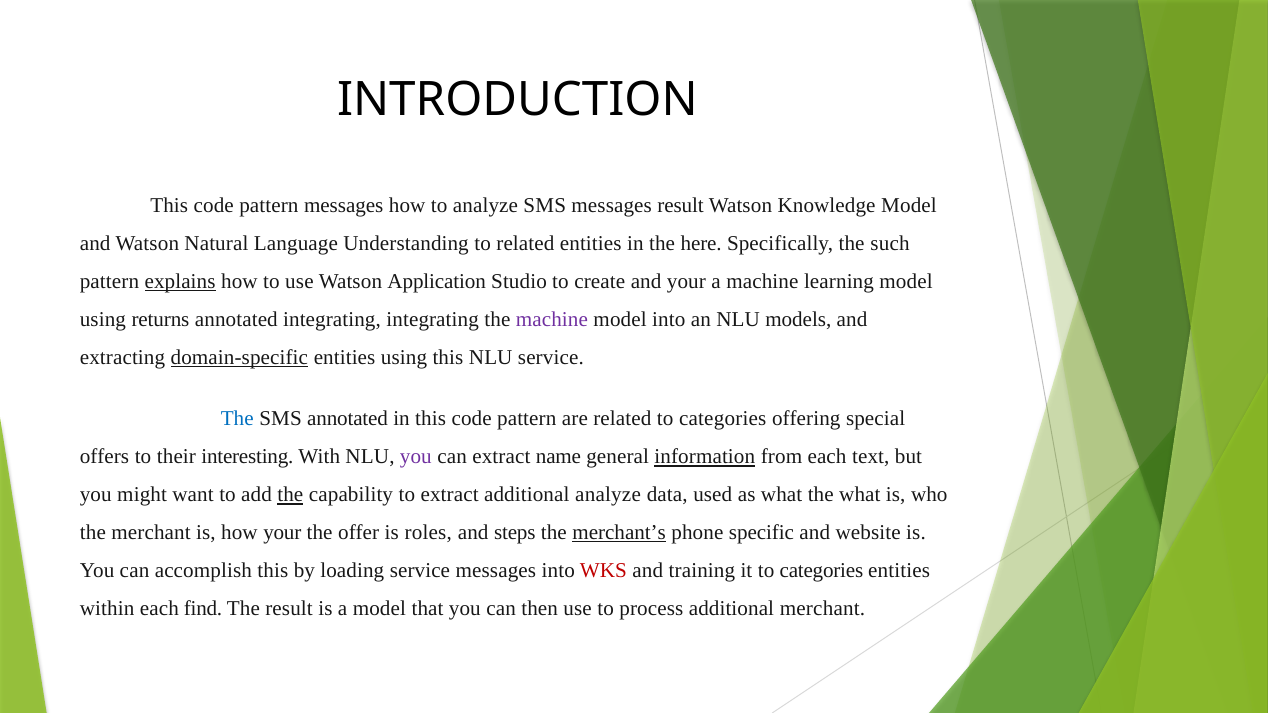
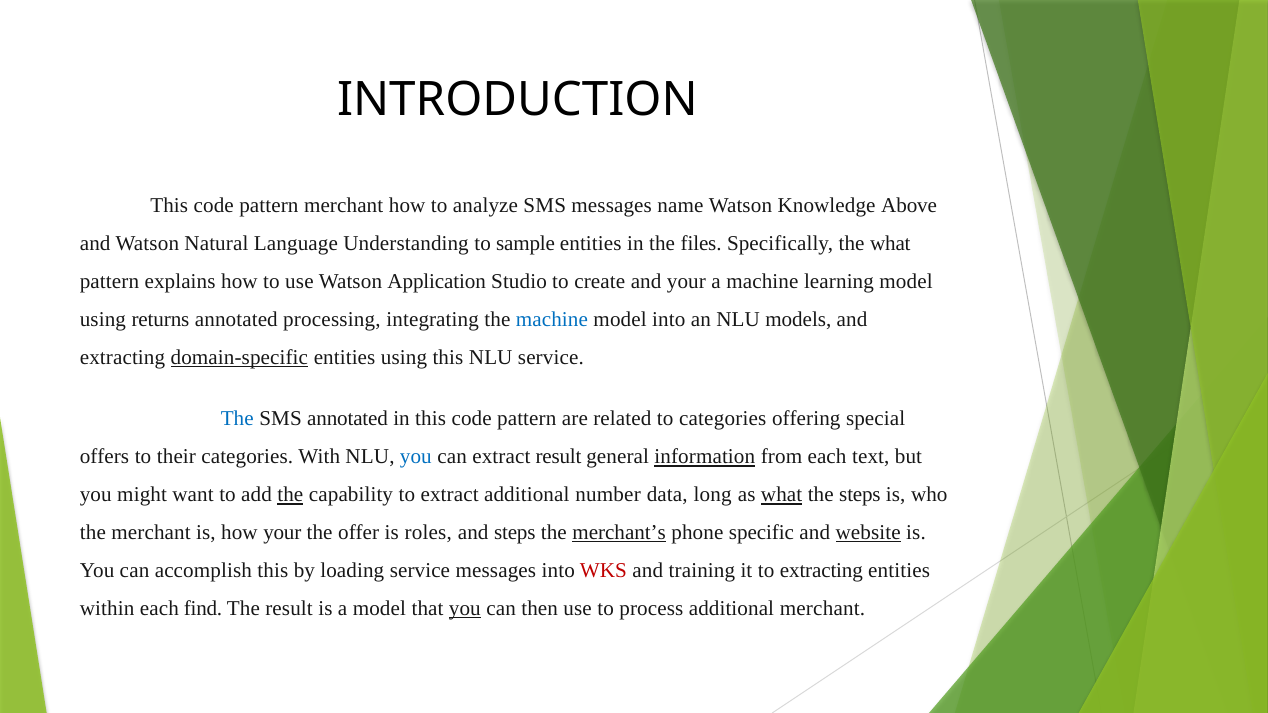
pattern messages: messages -> merchant
messages result: result -> name
Knowledge Model: Model -> Above
to related: related -> sample
here: here -> files
the such: such -> what
explains underline: present -> none
annotated integrating: integrating -> processing
machine at (552, 319) colour: purple -> blue
their interesting: interesting -> categories
you at (416, 457) colour: purple -> blue
extract name: name -> result
additional analyze: analyze -> number
used: used -> long
what at (782, 495) underline: none -> present
the what: what -> steps
website underline: none -> present
it to categories: categories -> extracting
you at (465, 609) underline: none -> present
